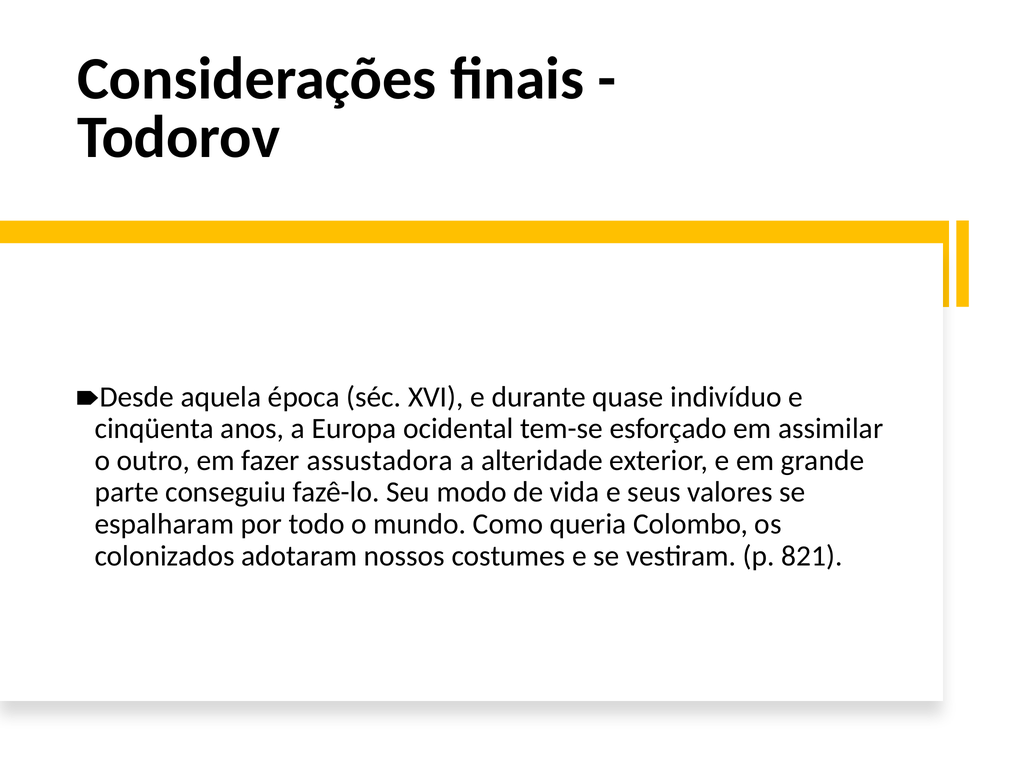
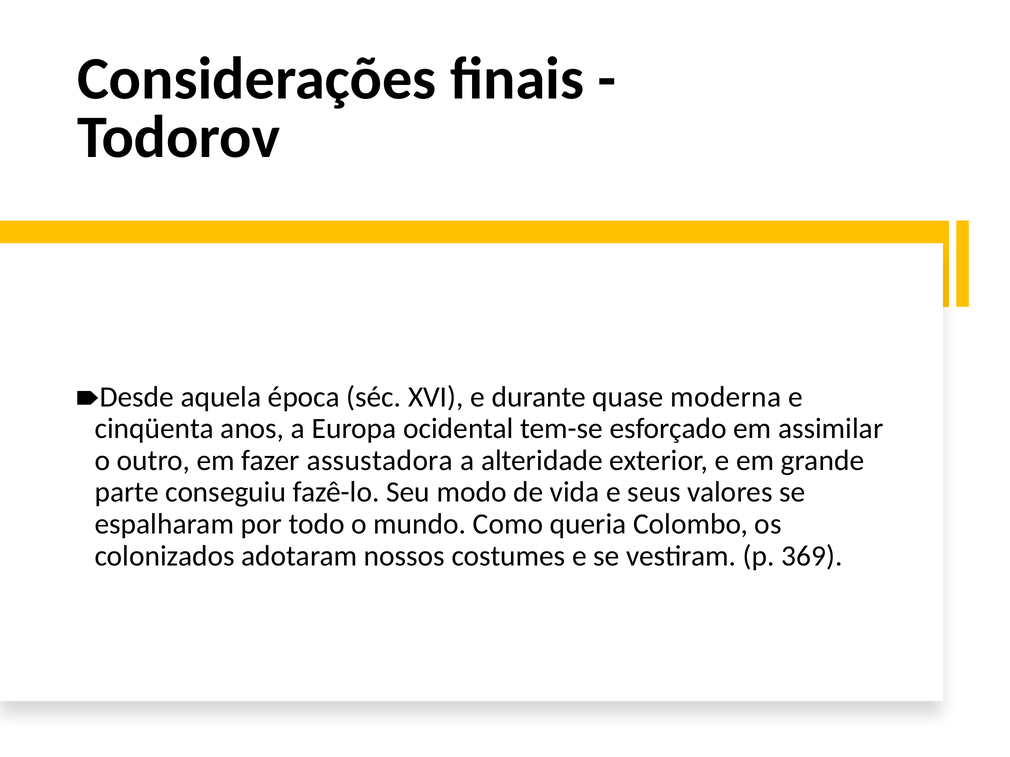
indivíduo: indivíduo -> moderna
821: 821 -> 369
